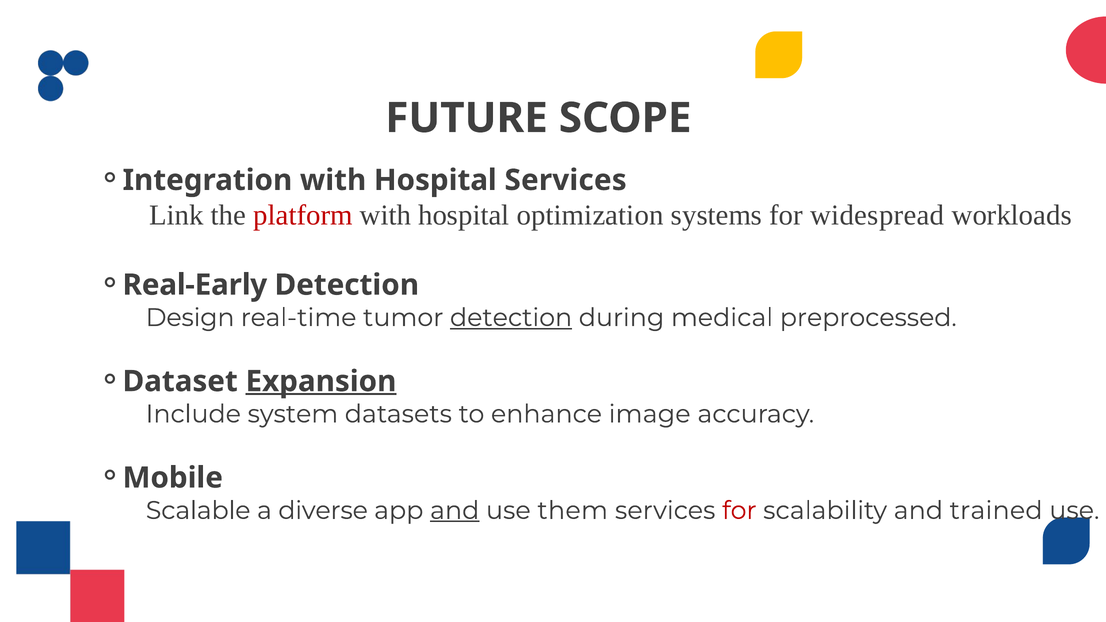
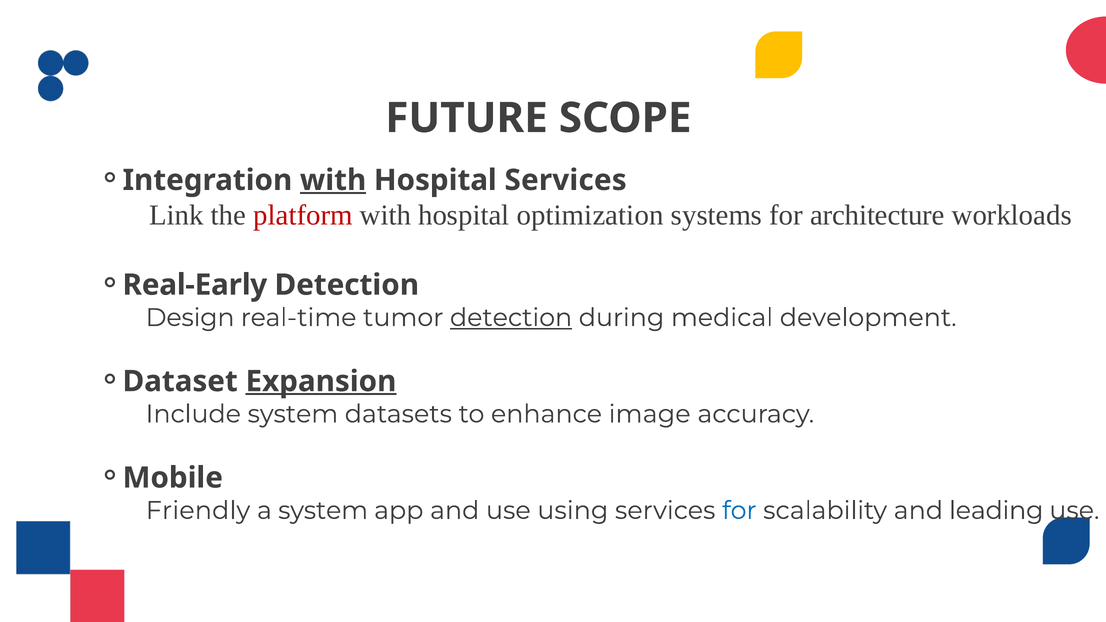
with at (333, 180) underline: none -> present
widespread: widespread -> architecture
preprocessed: preprocessed -> development
Scalable: Scalable -> Friendly
a diverse: diverse -> system
and at (455, 511) underline: present -> none
them: them -> using
for at (739, 511) colour: red -> blue
trained: trained -> leading
